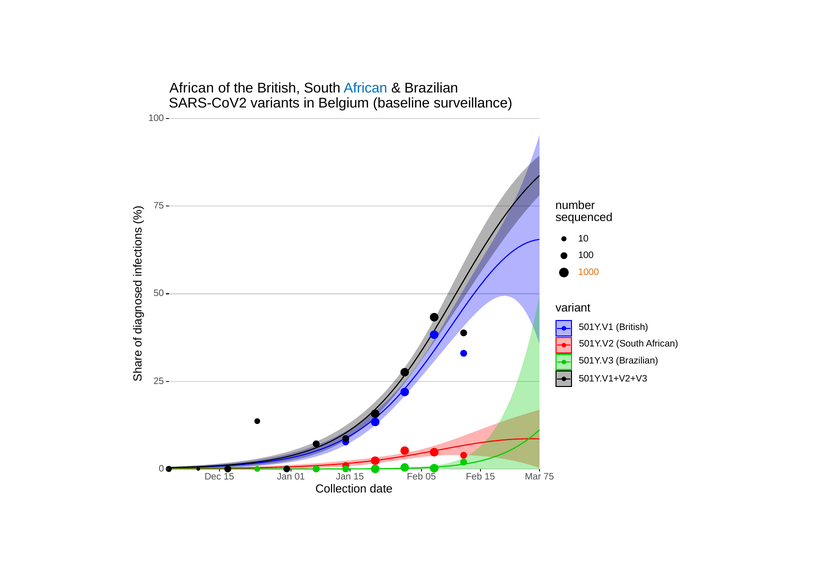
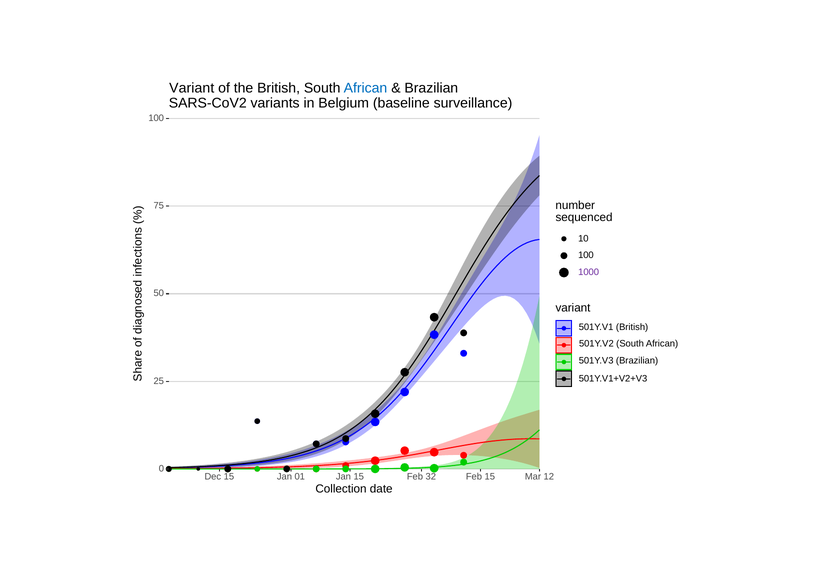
African at (192, 88): African -> Variant
1000 colour: orange -> purple
05: 05 -> 32
Mar 75: 75 -> 12
